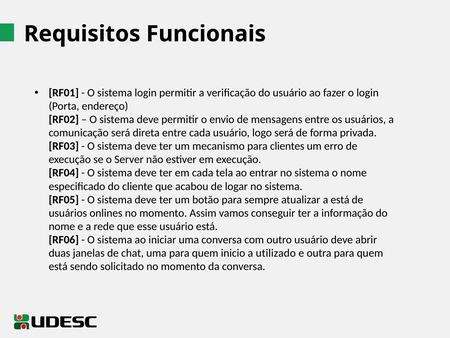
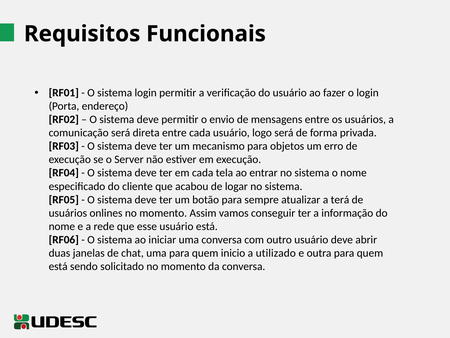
clientes: clientes -> objetos
a está: está -> terá
